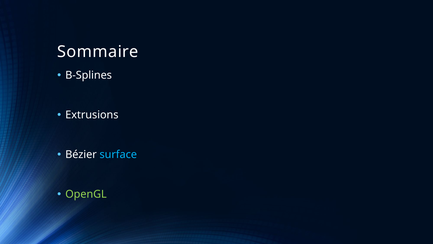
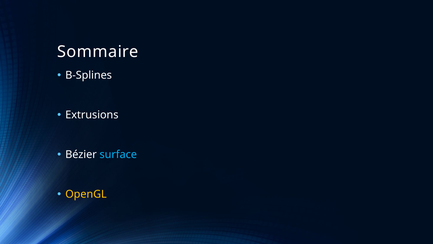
OpenGL colour: light green -> yellow
